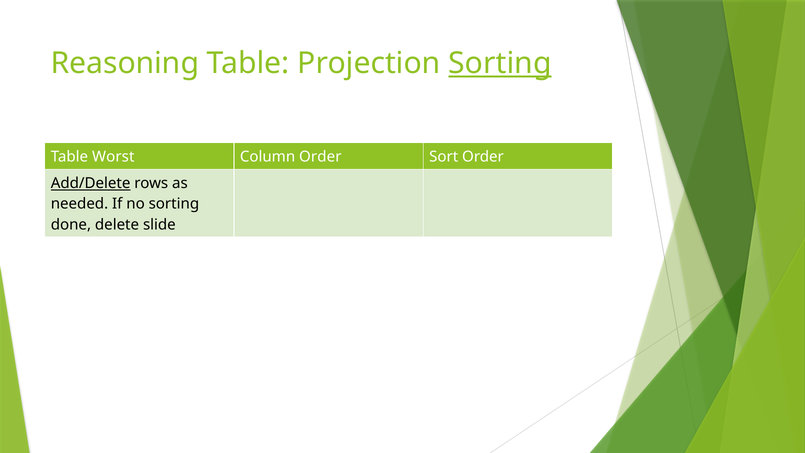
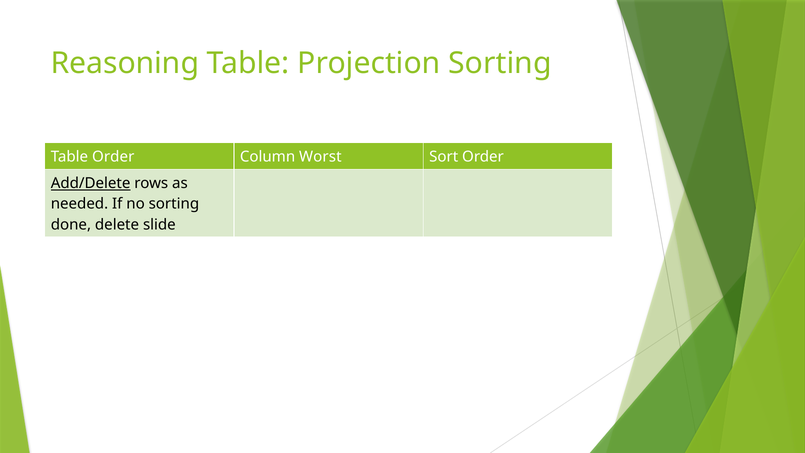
Sorting at (500, 63) underline: present -> none
Table Worst: Worst -> Order
Column Order: Order -> Worst
